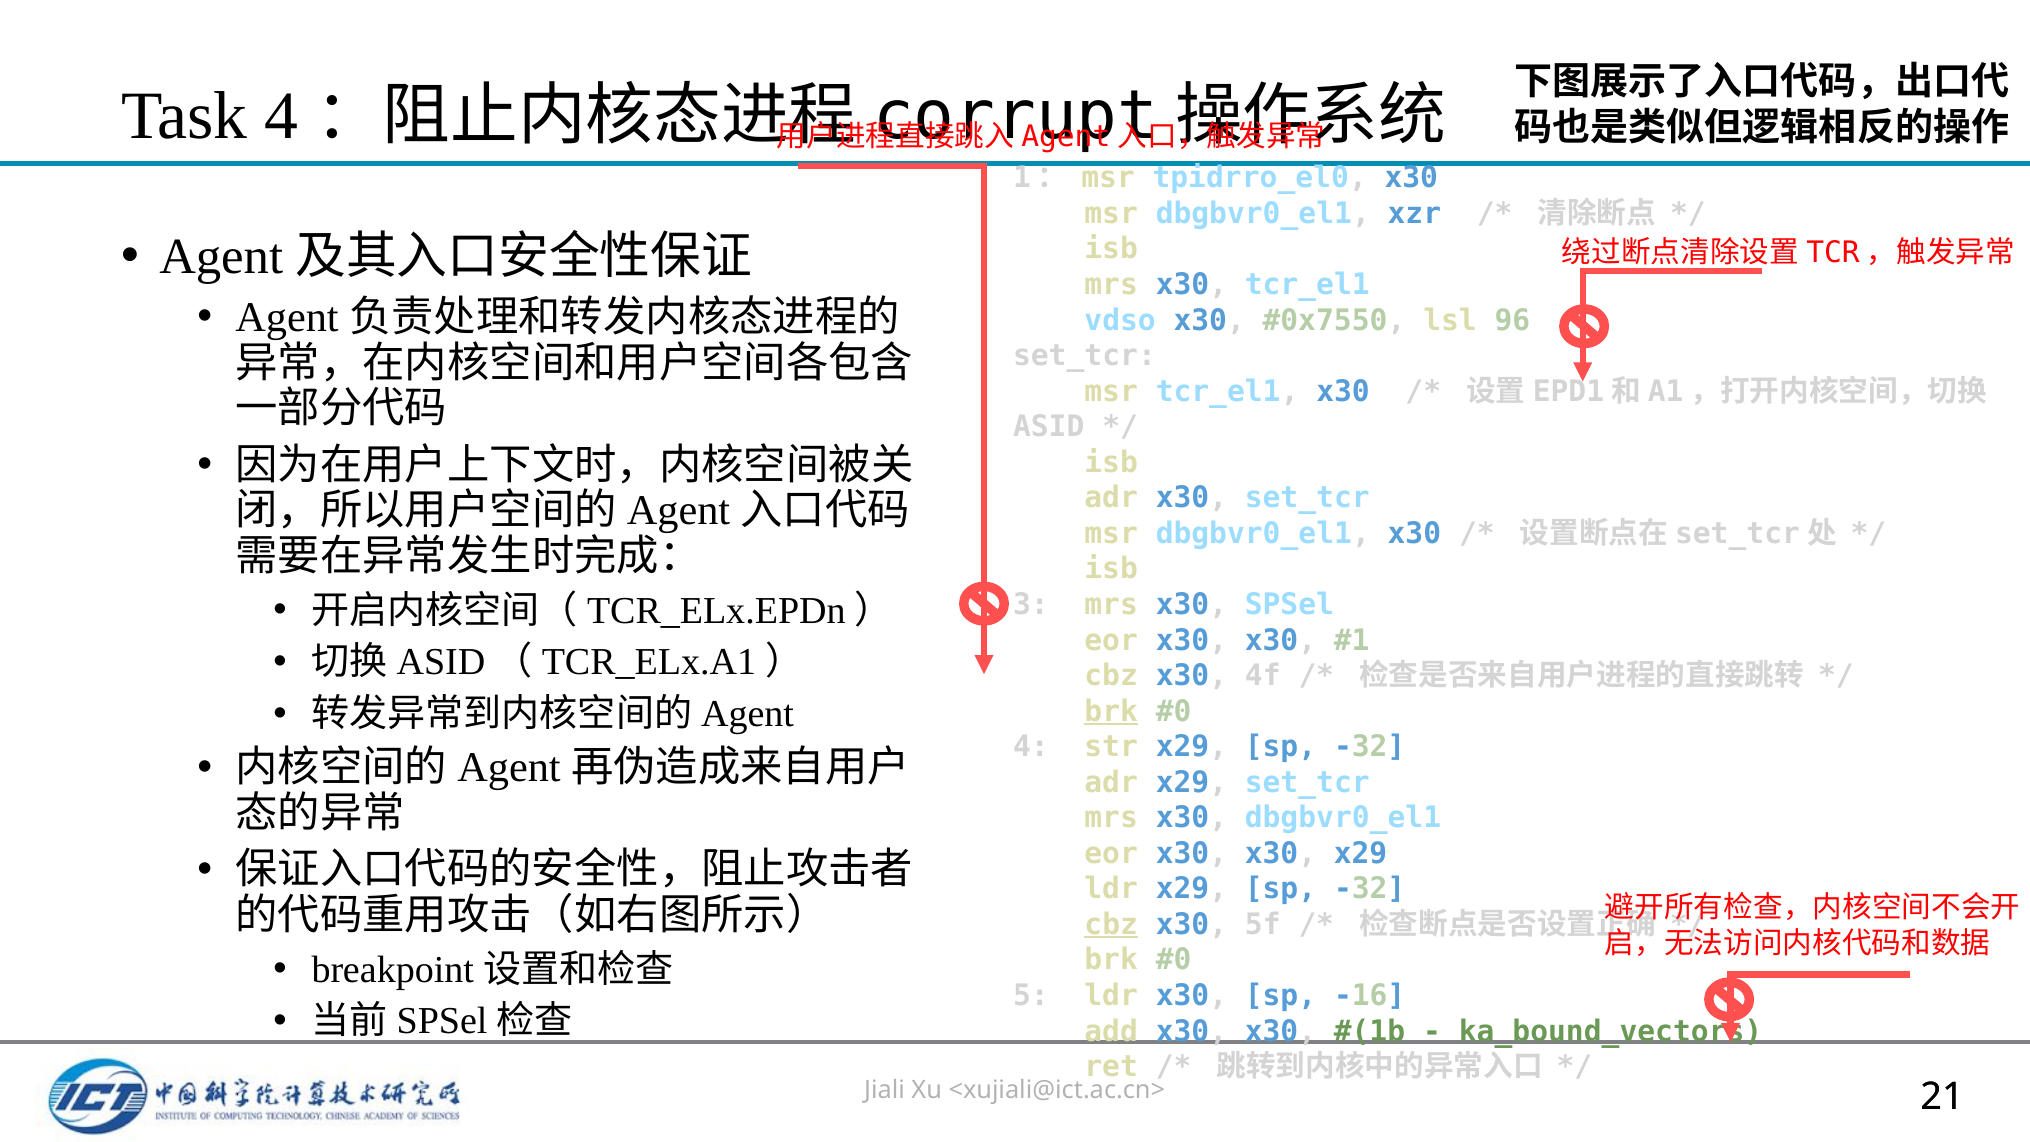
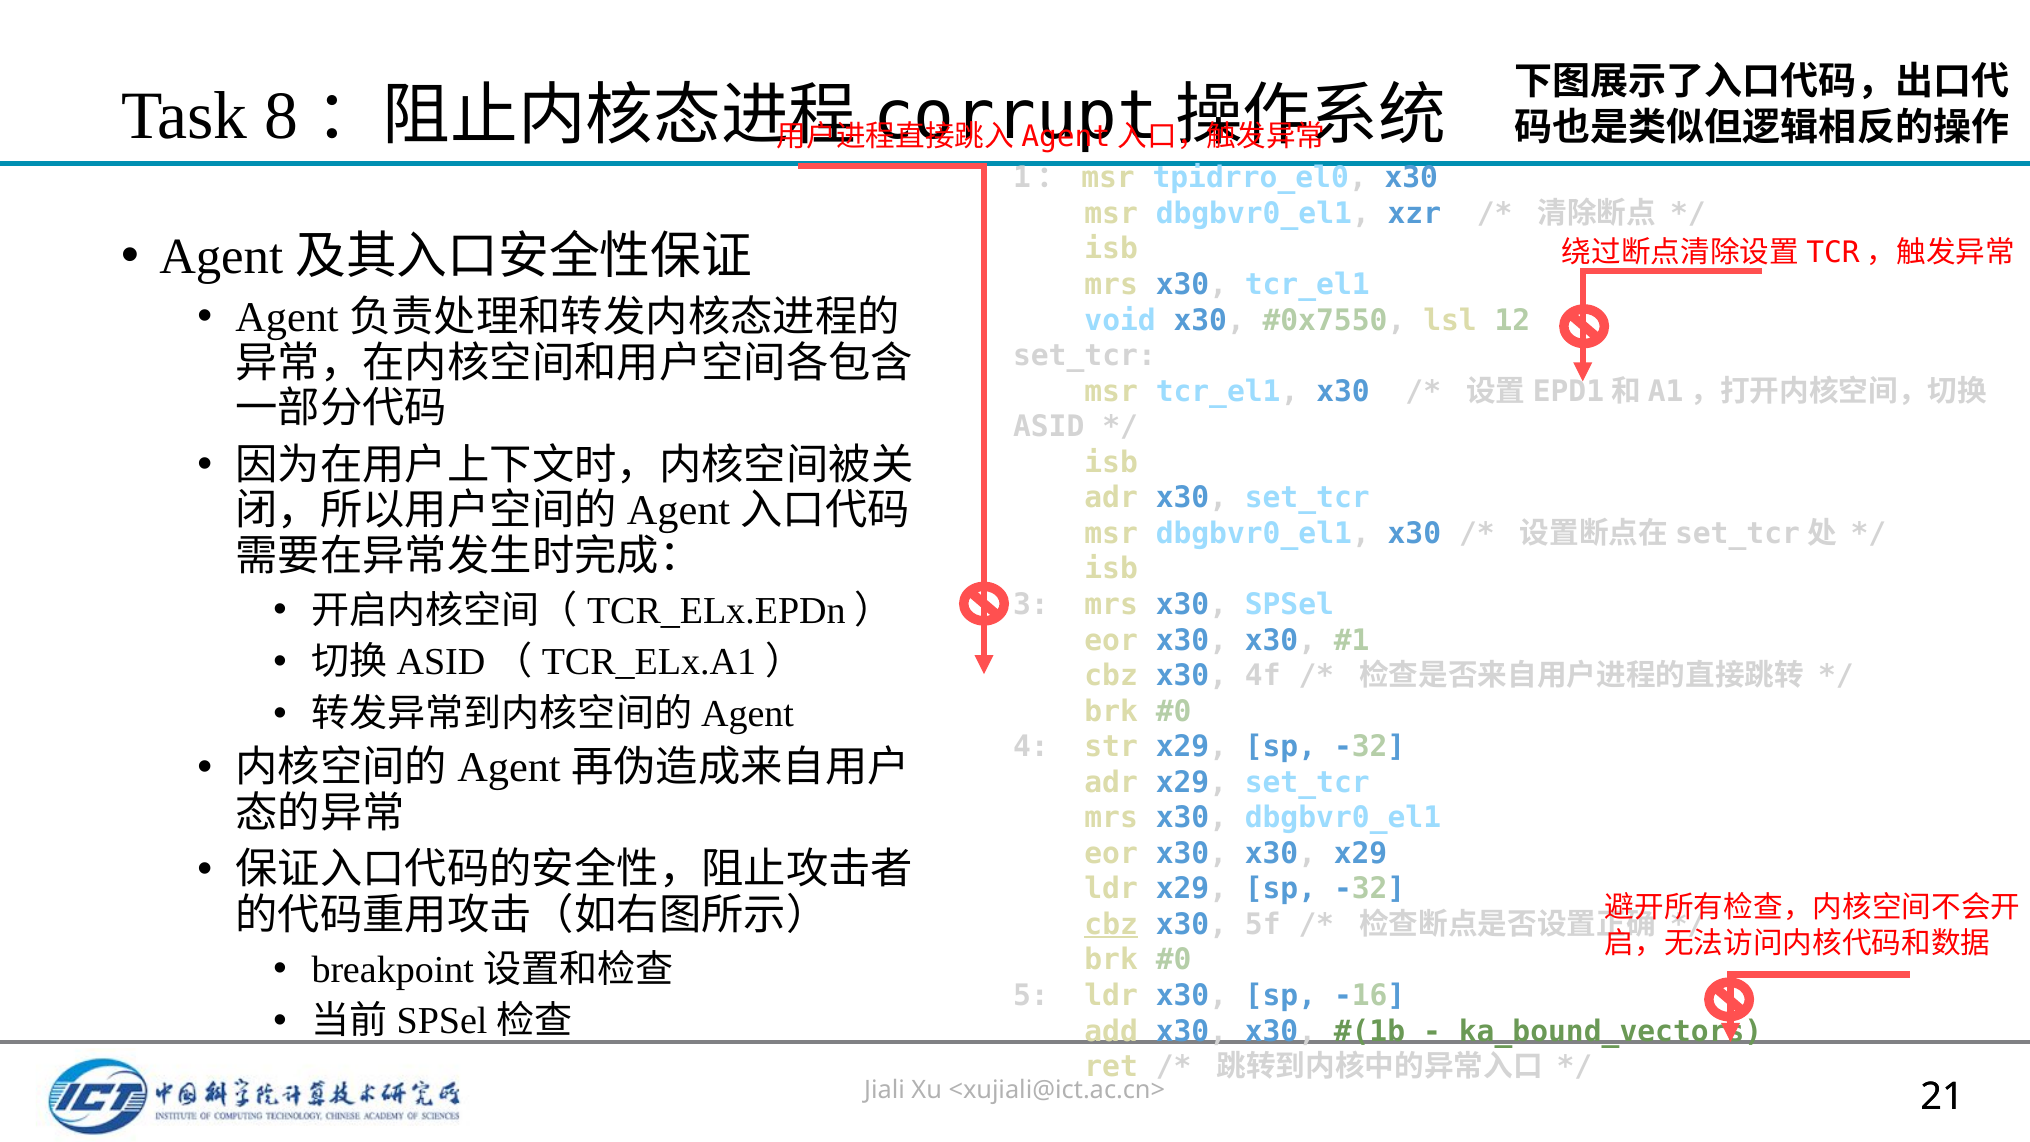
Task 4: 4 -> 8
vdso: vdso -> void
96: 96 -> 12
brk at (1111, 711) underline: present -> none
